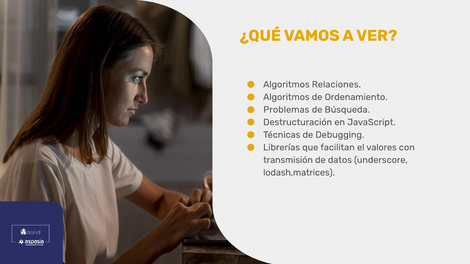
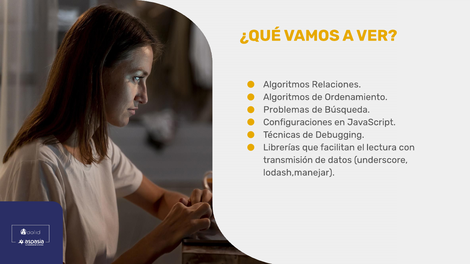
Destructuración: Destructuración -> Configuraciones
valores: valores -> lectura
lodash,matrices: lodash,matrices -> lodash,manejar
